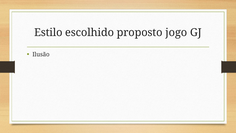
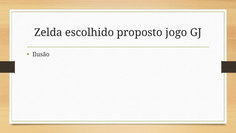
Estilo: Estilo -> Zelda
